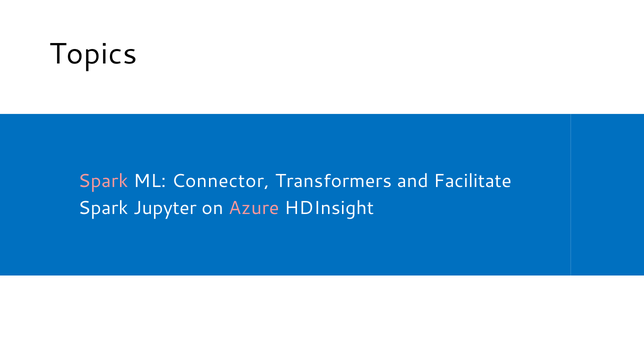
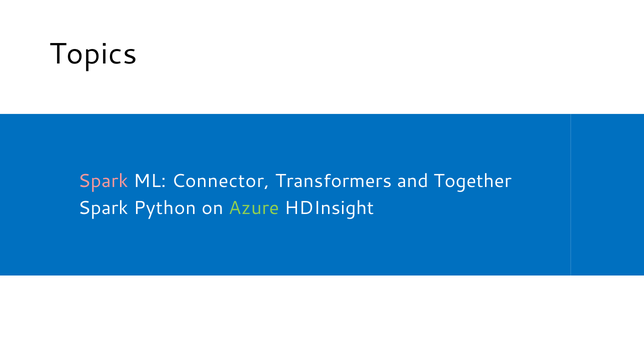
Facilitate: Facilitate -> Together
Jupyter: Jupyter -> Python
Azure colour: pink -> light green
